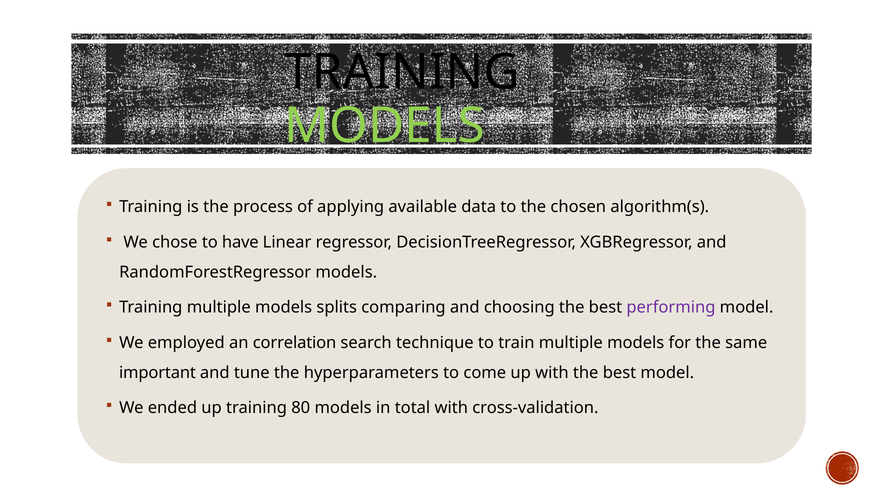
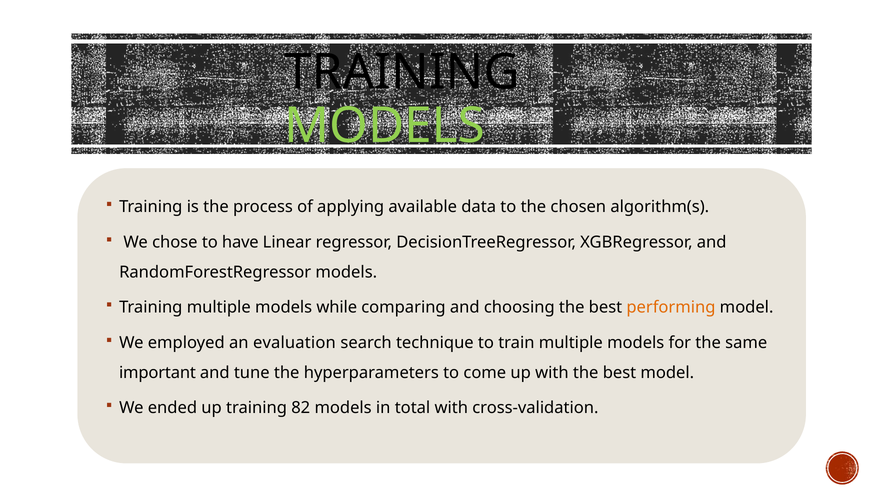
splits: splits -> while
performing colour: purple -> orange
correlation: correlation -> evaluation
80: 80 -> 82
